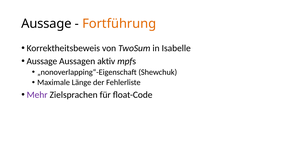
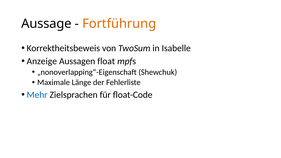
Aussage at (42, 61): Aussage -> Anzeige
aktiv: aktiv -> float
Mehr colour: purple -> blue
